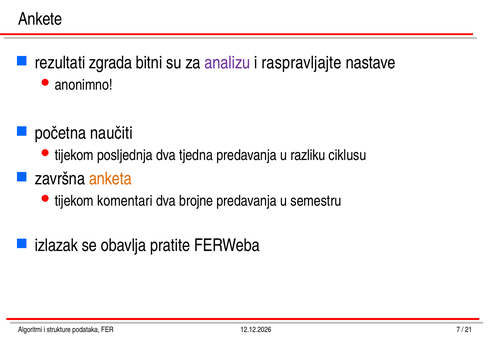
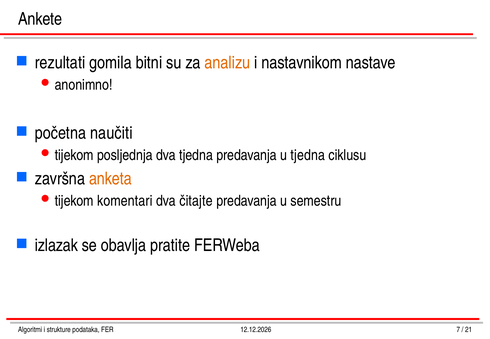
zgrada: zgrada -> gomila
analizu colour: purple -> orange
raspravljajte: raspravljajte -> nastavnikom
u razliku: razliku -> tjedna
brojne: brojne -> čitajte
